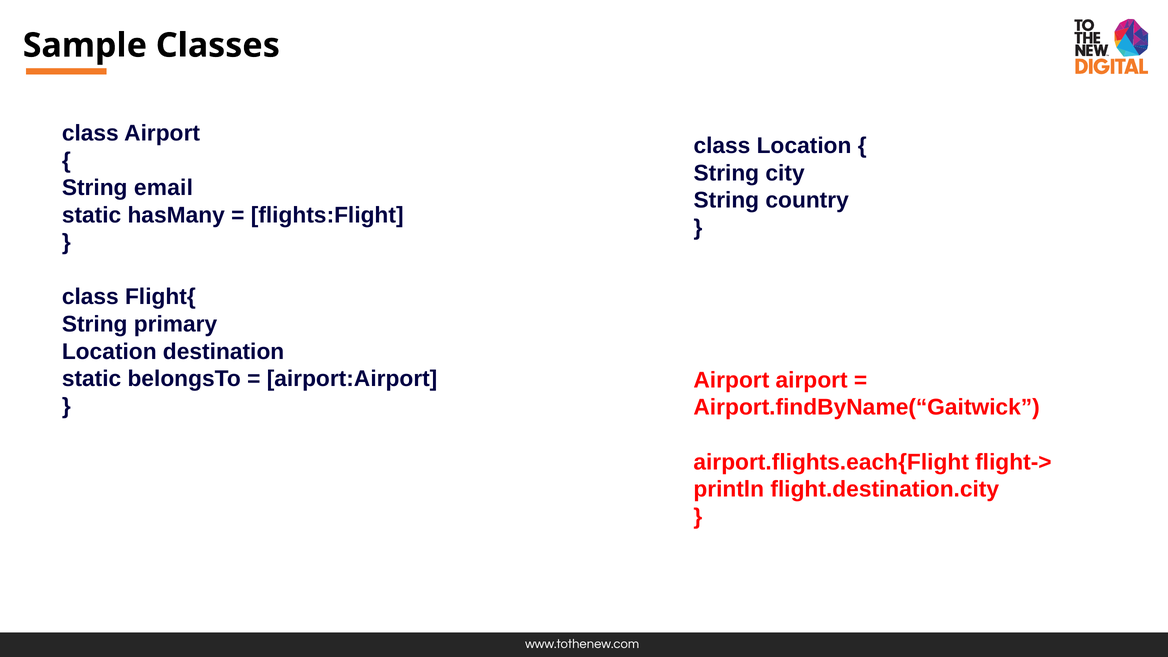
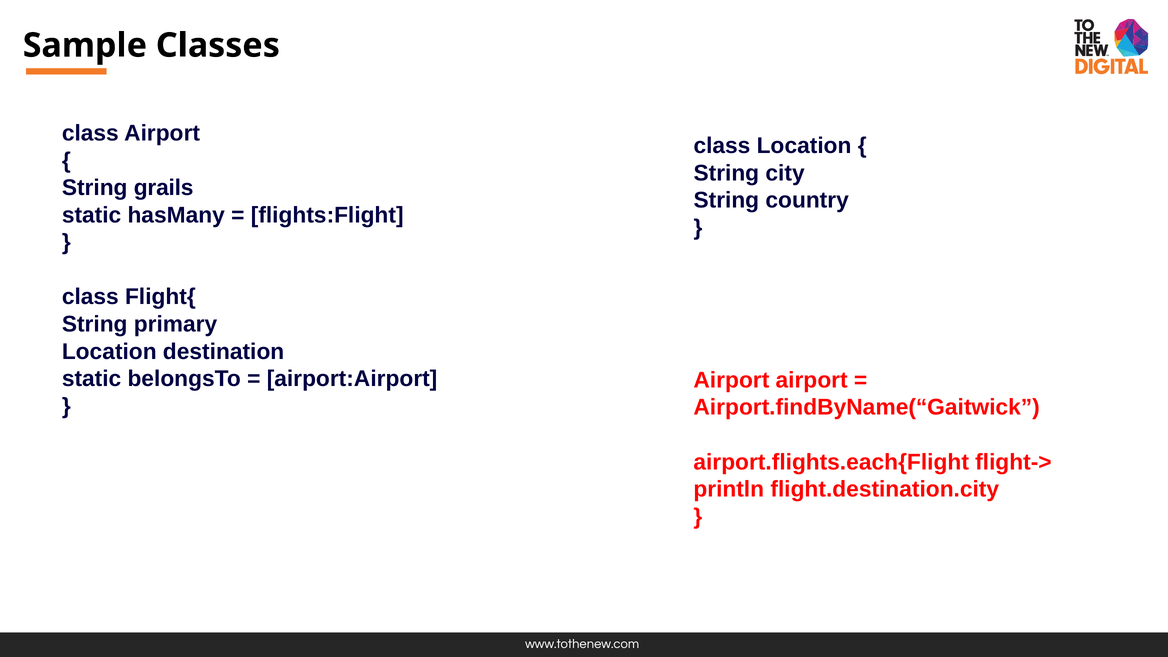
email: email -> grails
